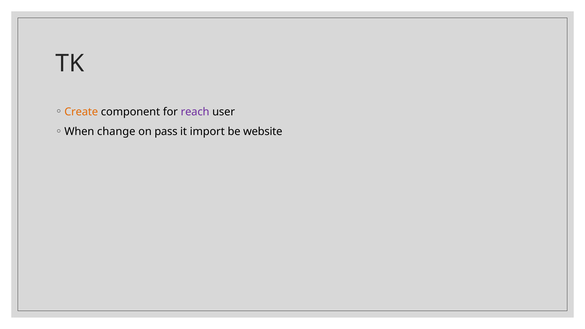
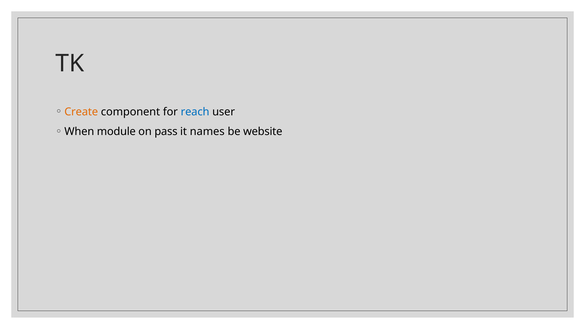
reach colour: purple -> blue
change: change -> module
import: import -> names
